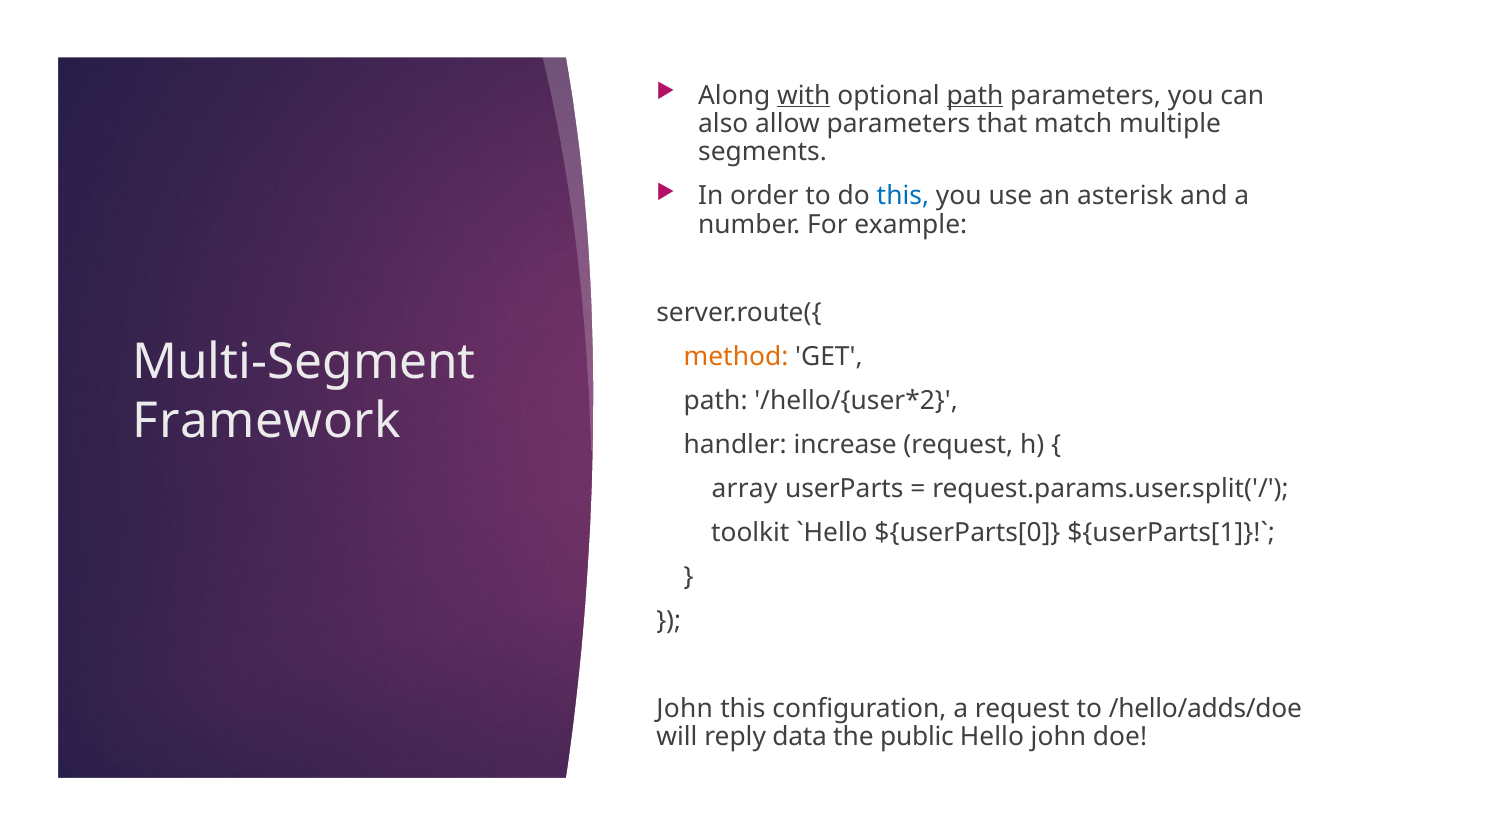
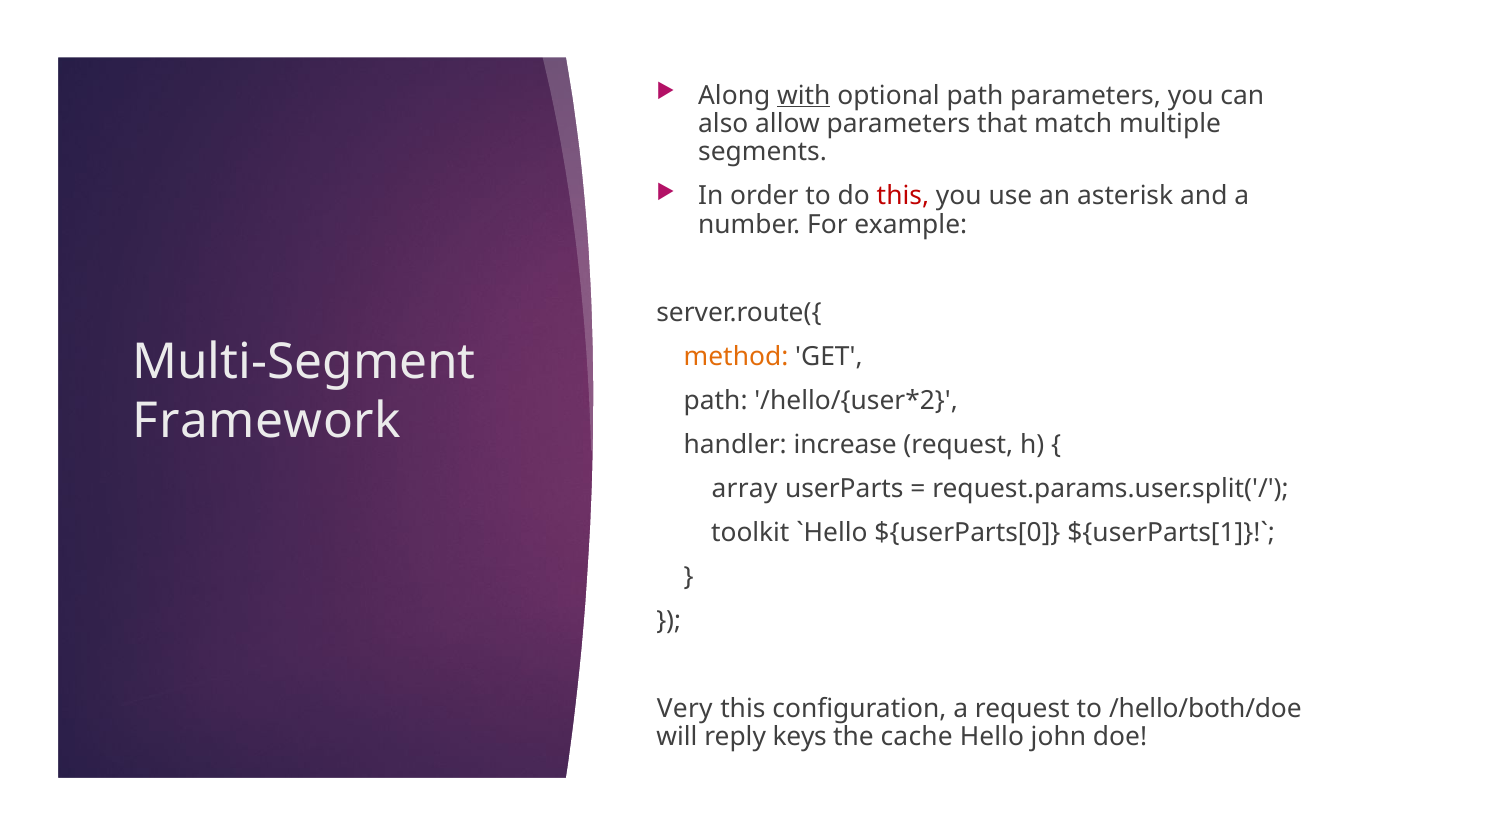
path at (975, 95) underline: present -> none
this at (903, 196) colour: blue -> red
John at (685, 709): John -> Very
/hello/adds/doe: /hello/adds/doe -> /hello/both/doe
data: data -> keys
public: public -> cache
